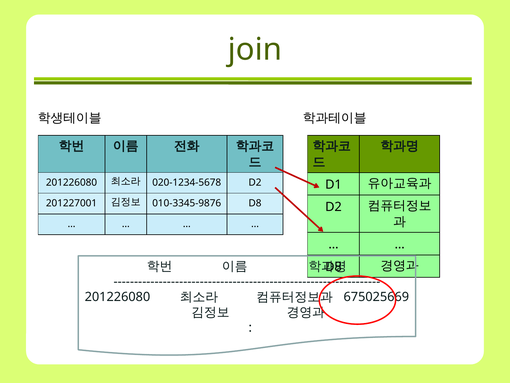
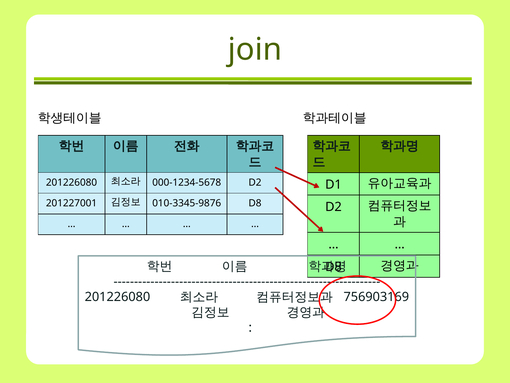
020-1234-5678: 020-1234-5678 -> 000-1234-5678
675025669: 675025669 -> 756903169
